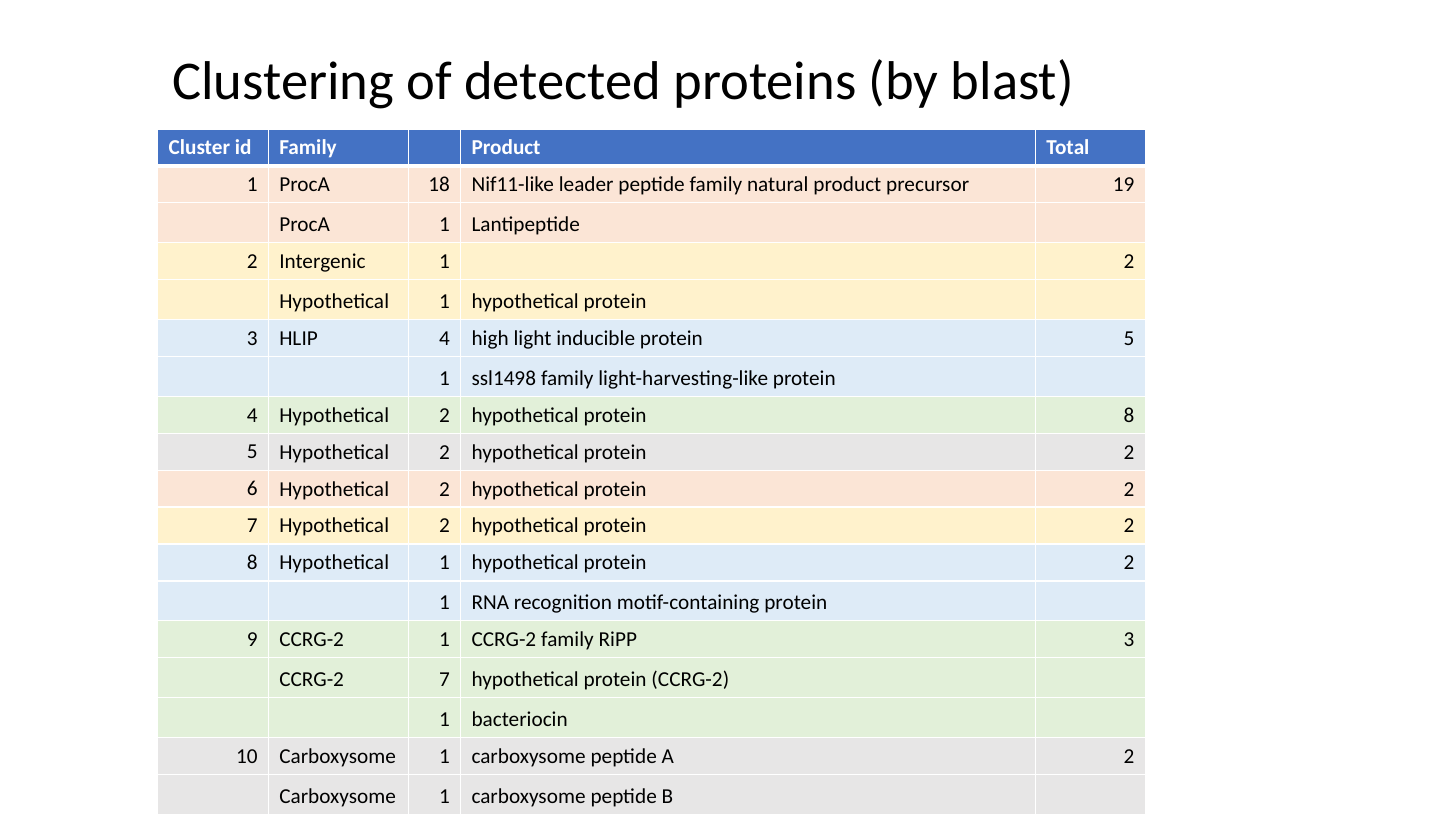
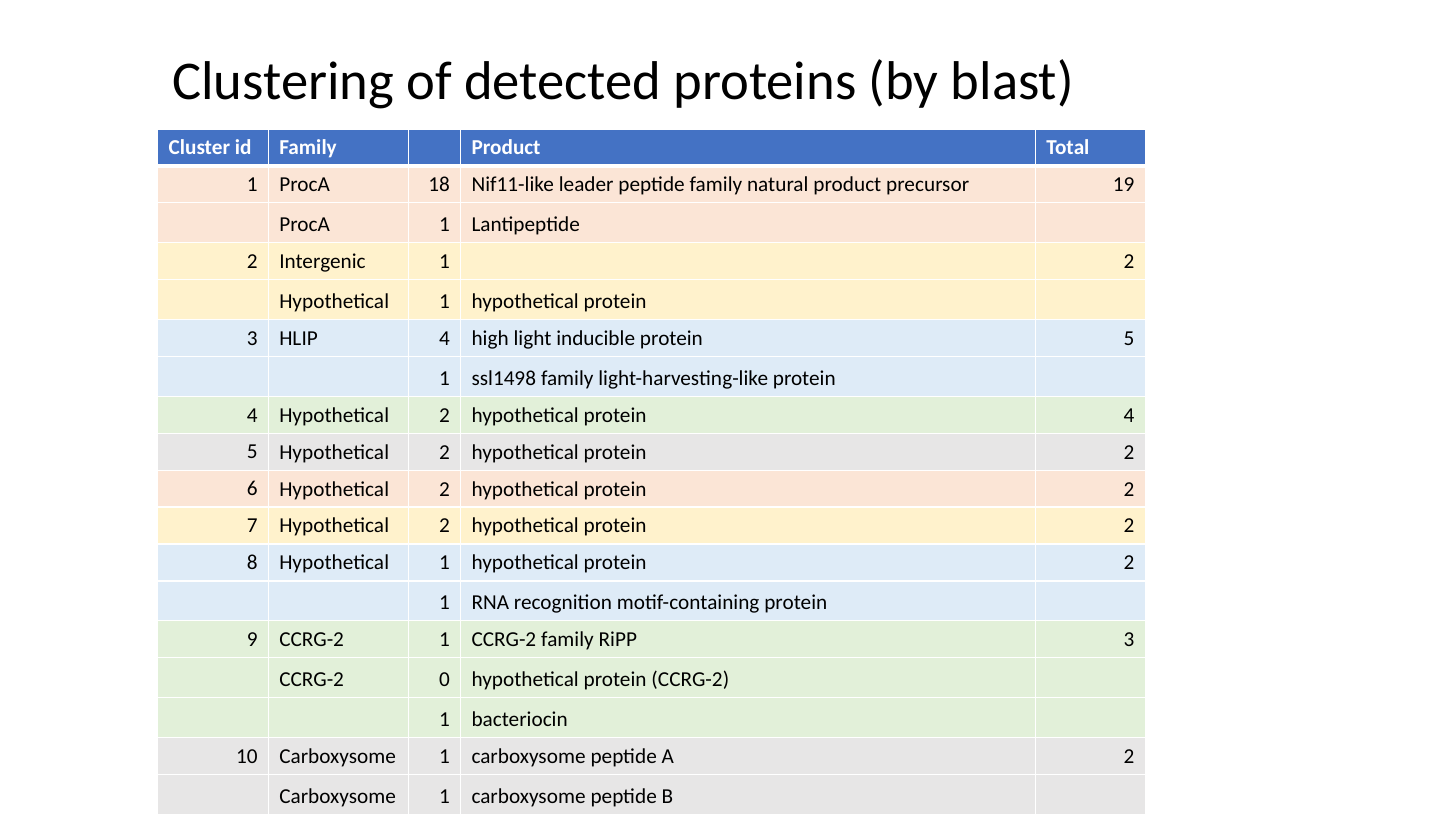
hypothetical protein 8: 8 -> 4
CCRG-2 7: 7 -> 0
